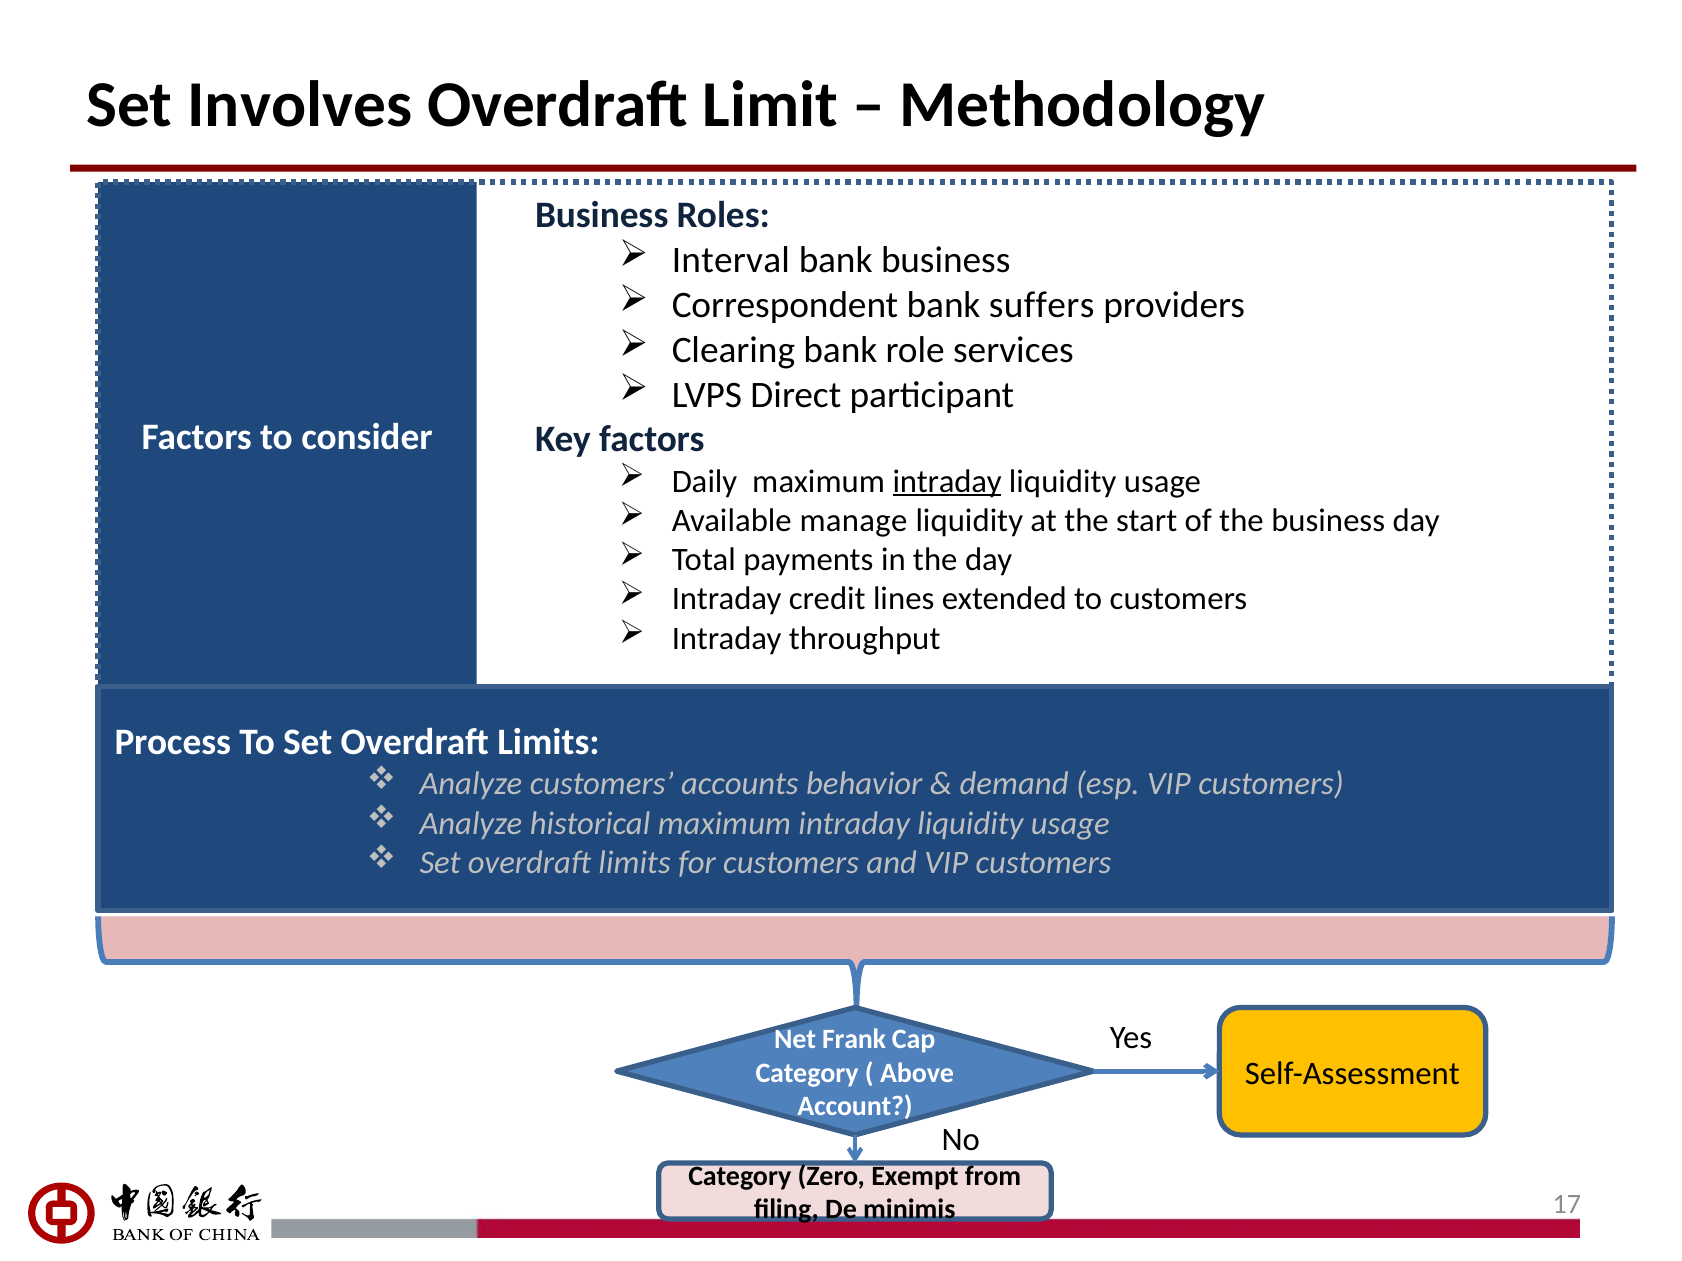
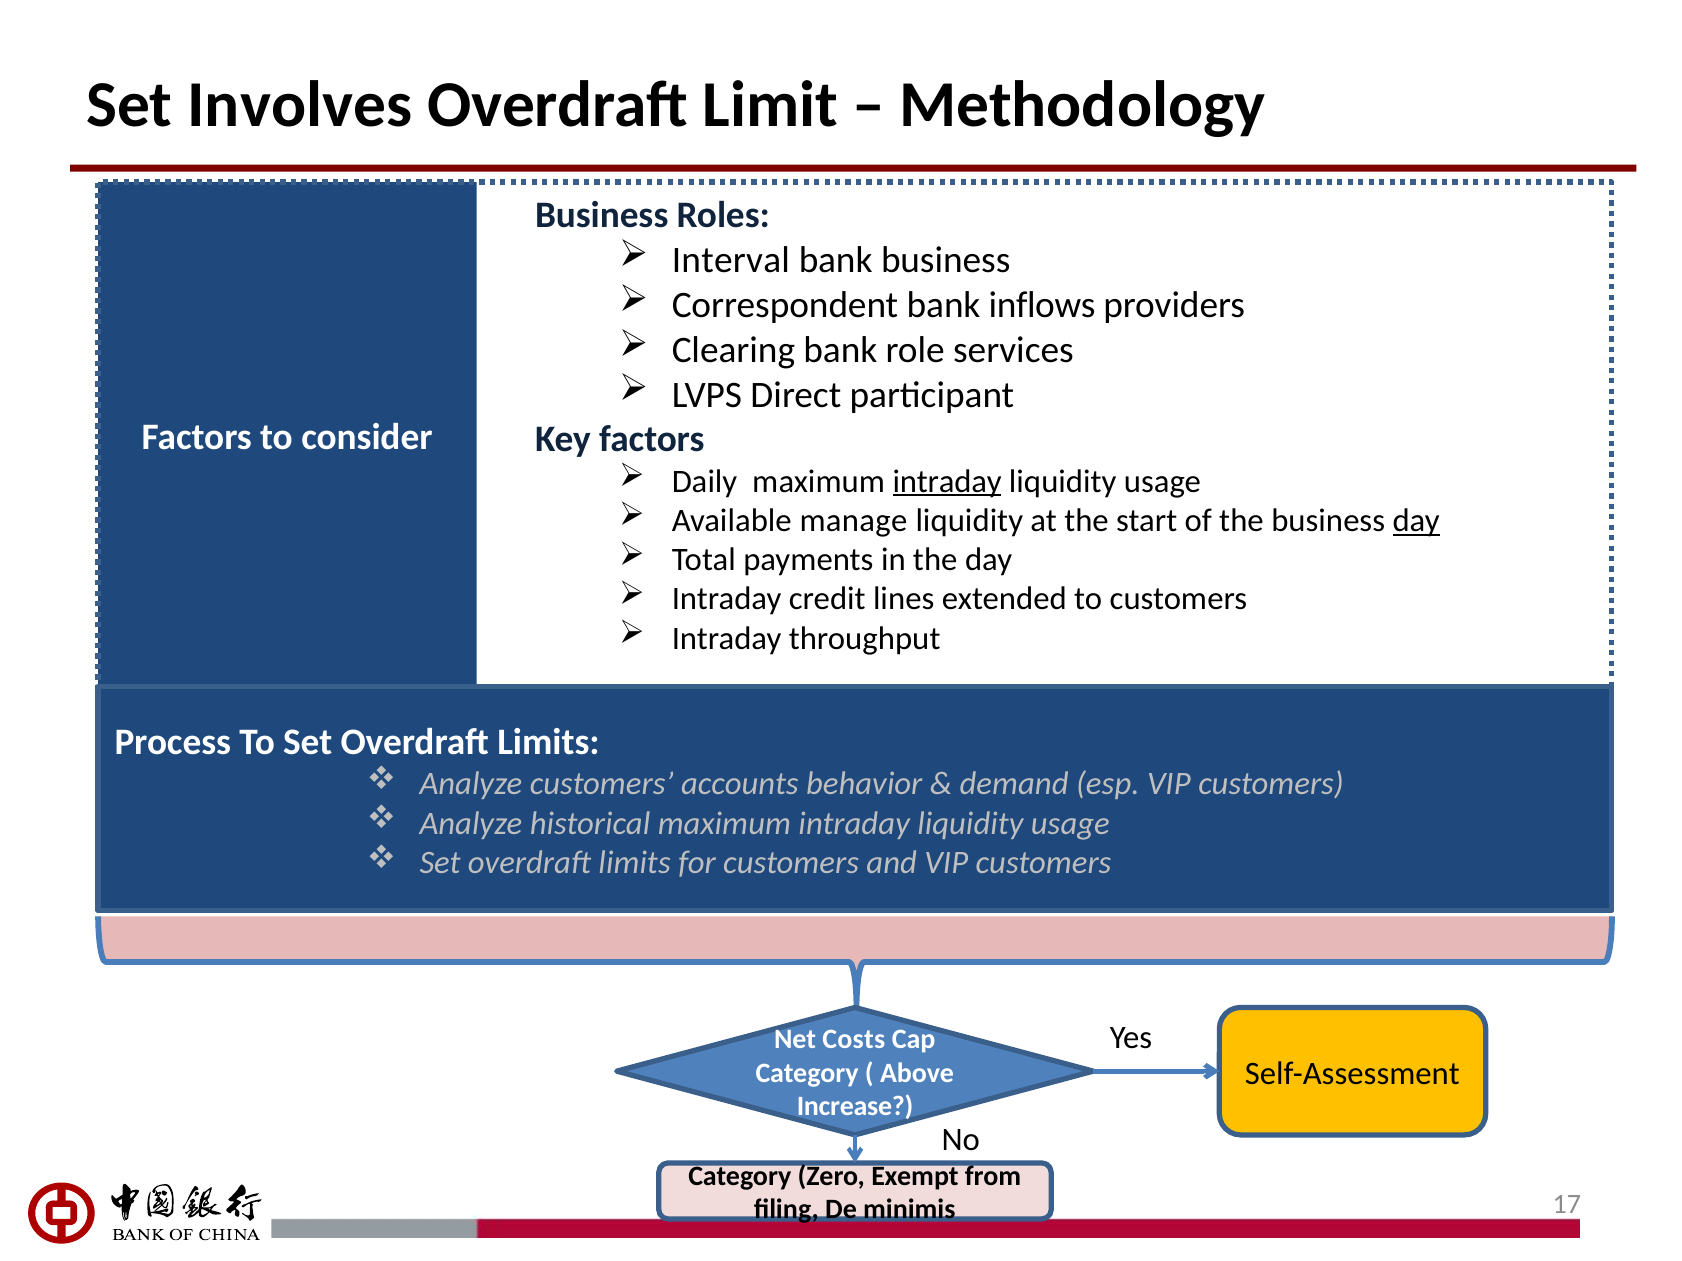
suffers: suffers -> inflows
day at (1416, 521) underline: none -> present
Frank: Frank -> Costs
Account: Account -> Increase
